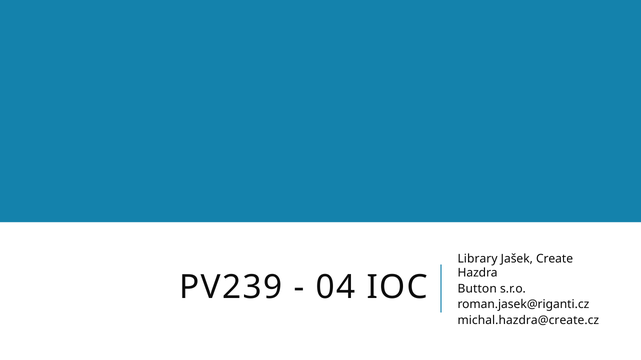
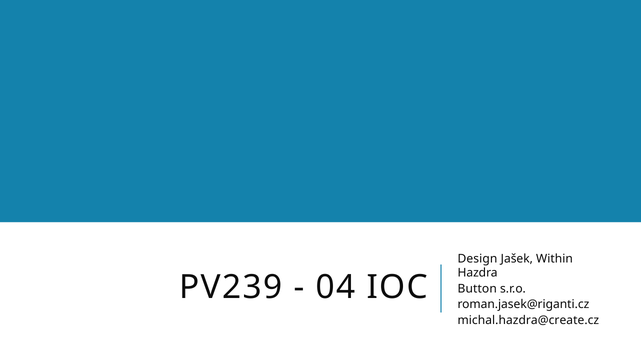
Library: Library -> Design
Create: Create -> Within
